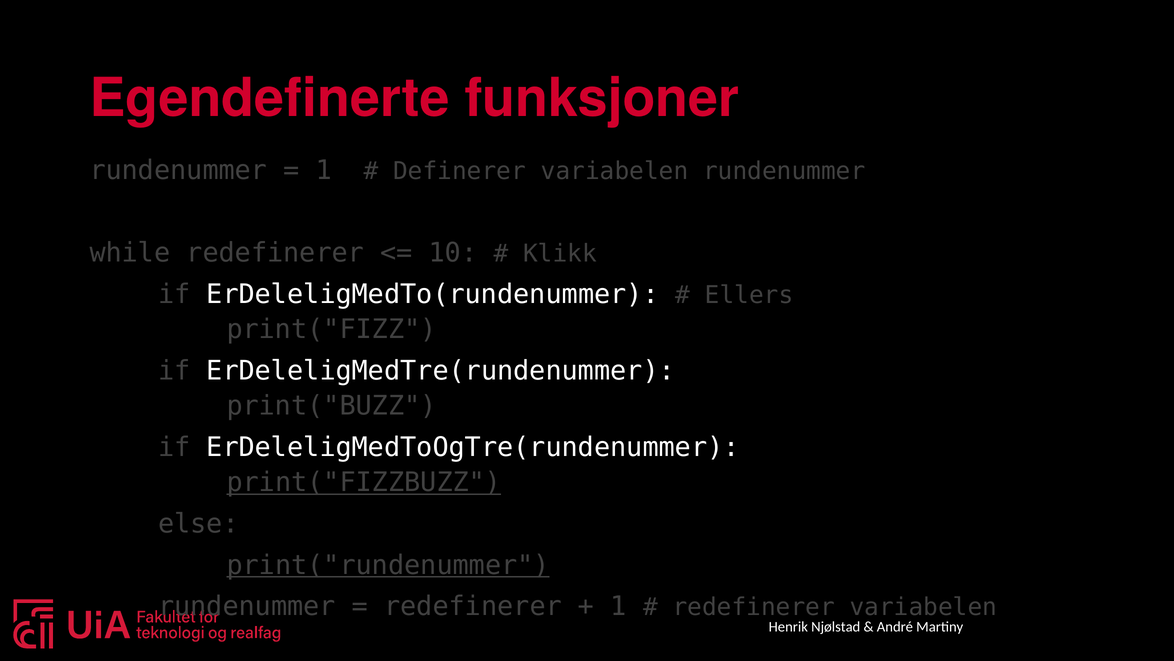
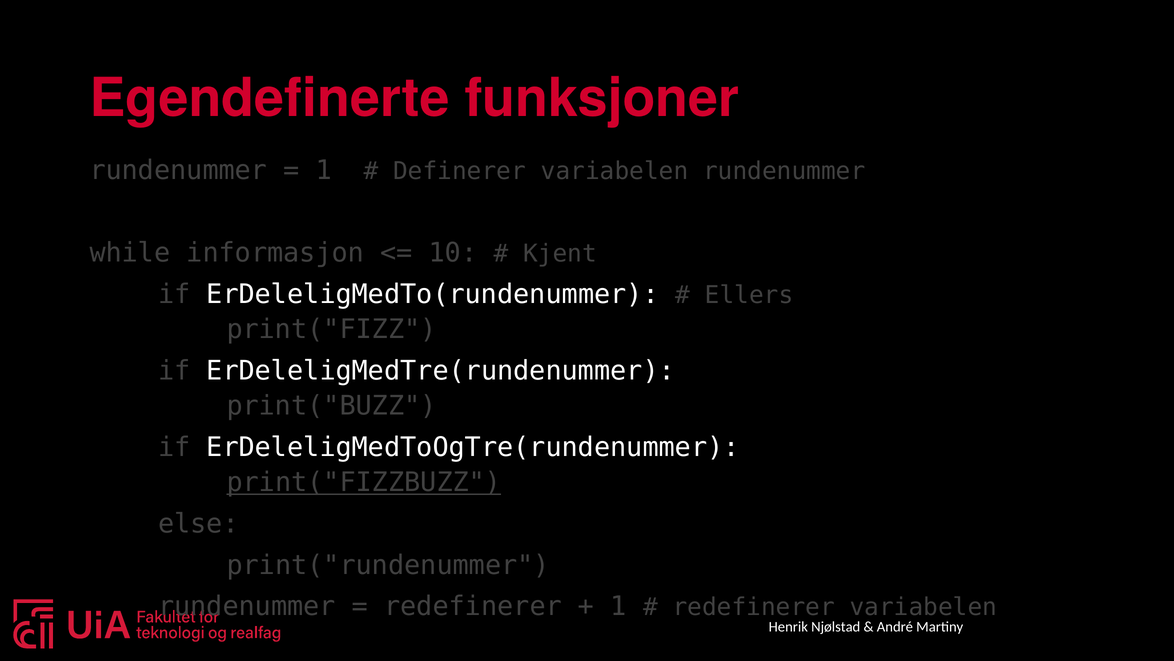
while redefinerer: redefinerer -> informasjon
Klikk: Klikk -> Kjent
print("rundenummer underline: present -> none
